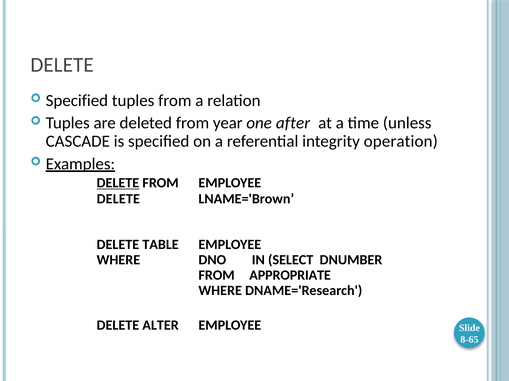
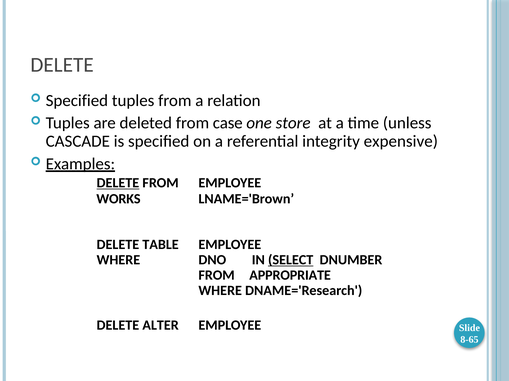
year: year -> case
after: after -> store
operation: operation -> expensive
DELETE at (118, 199): DELETE -> WORKS
SELECT underline: none -> present
